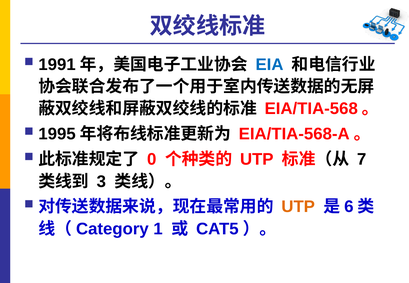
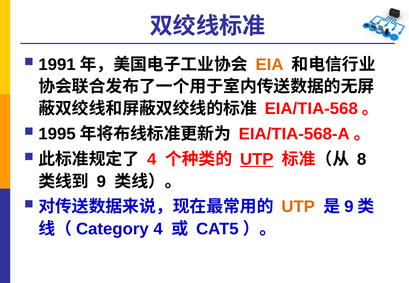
EIA colour: blue -> orange
0 at (152, 159): 0 -> 4
UTP at (257, 159) underline: none -> present
7: 7 -> 8
3 at (101, 182): 3 -> 9
6 at (349, 207): 6 -> 9
1 at (158, 229): 1 -> 4
